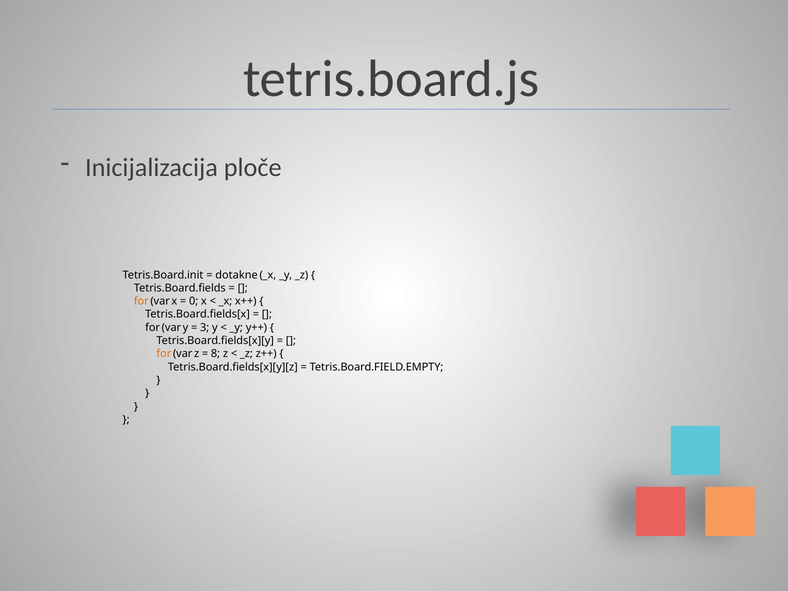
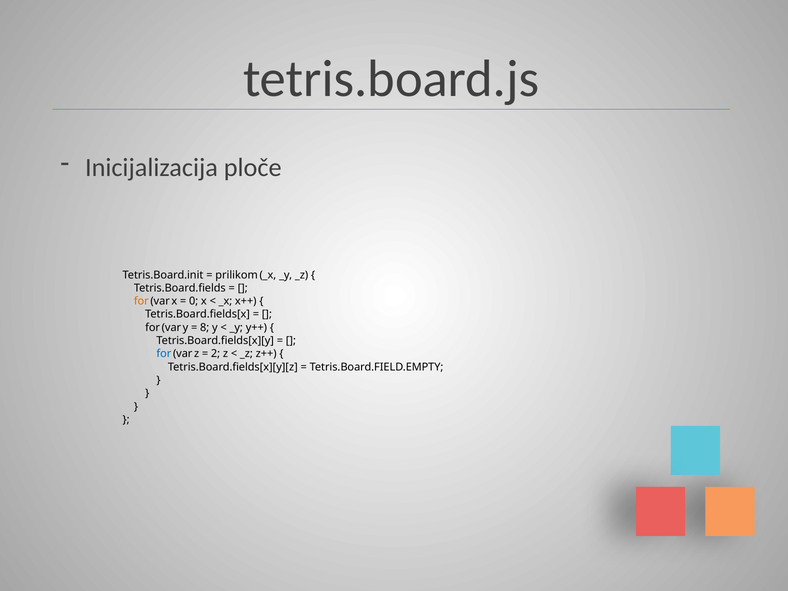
dotakne: dotakne -> prilikom
3: 3 -> 8
for at (164, 354) colour: orange -> blue
8: 8 -> 2
